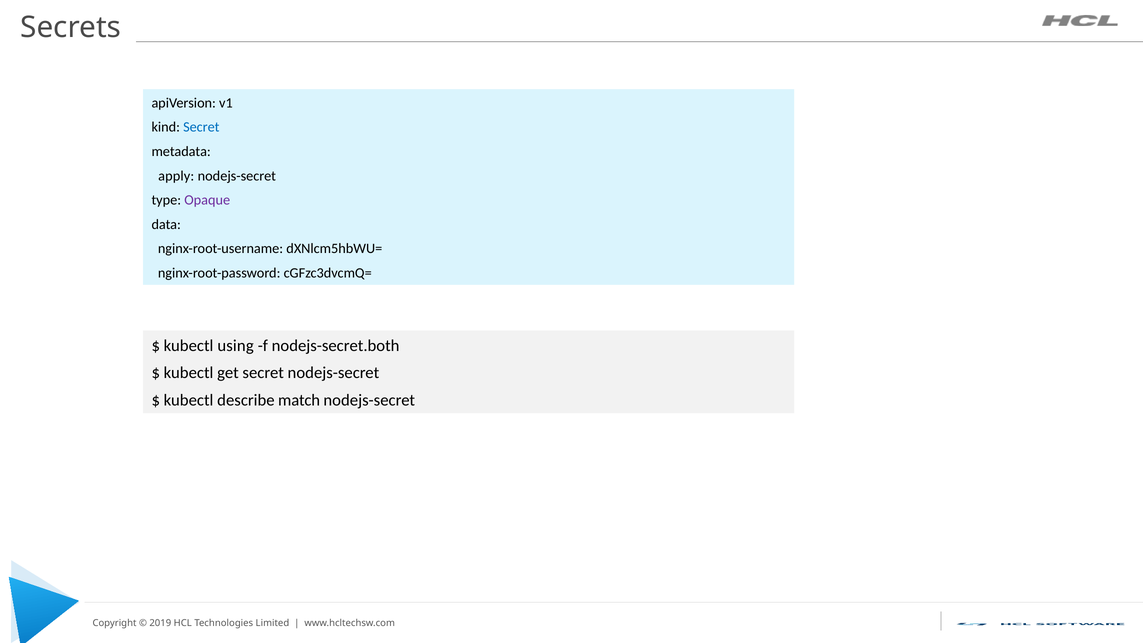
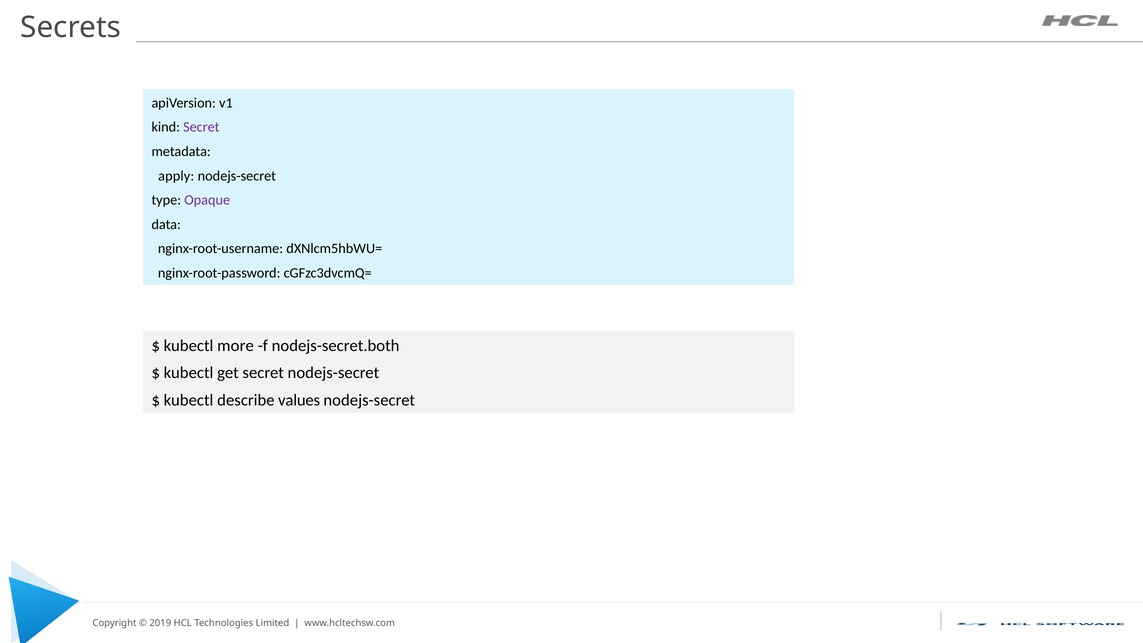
Secret at (201, 127) colour: blue -> purple
using: using -> more
match: match -> values
